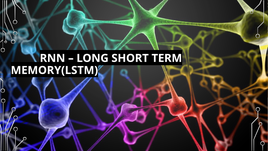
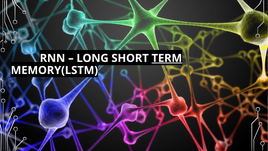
TERM underline: none -> present
